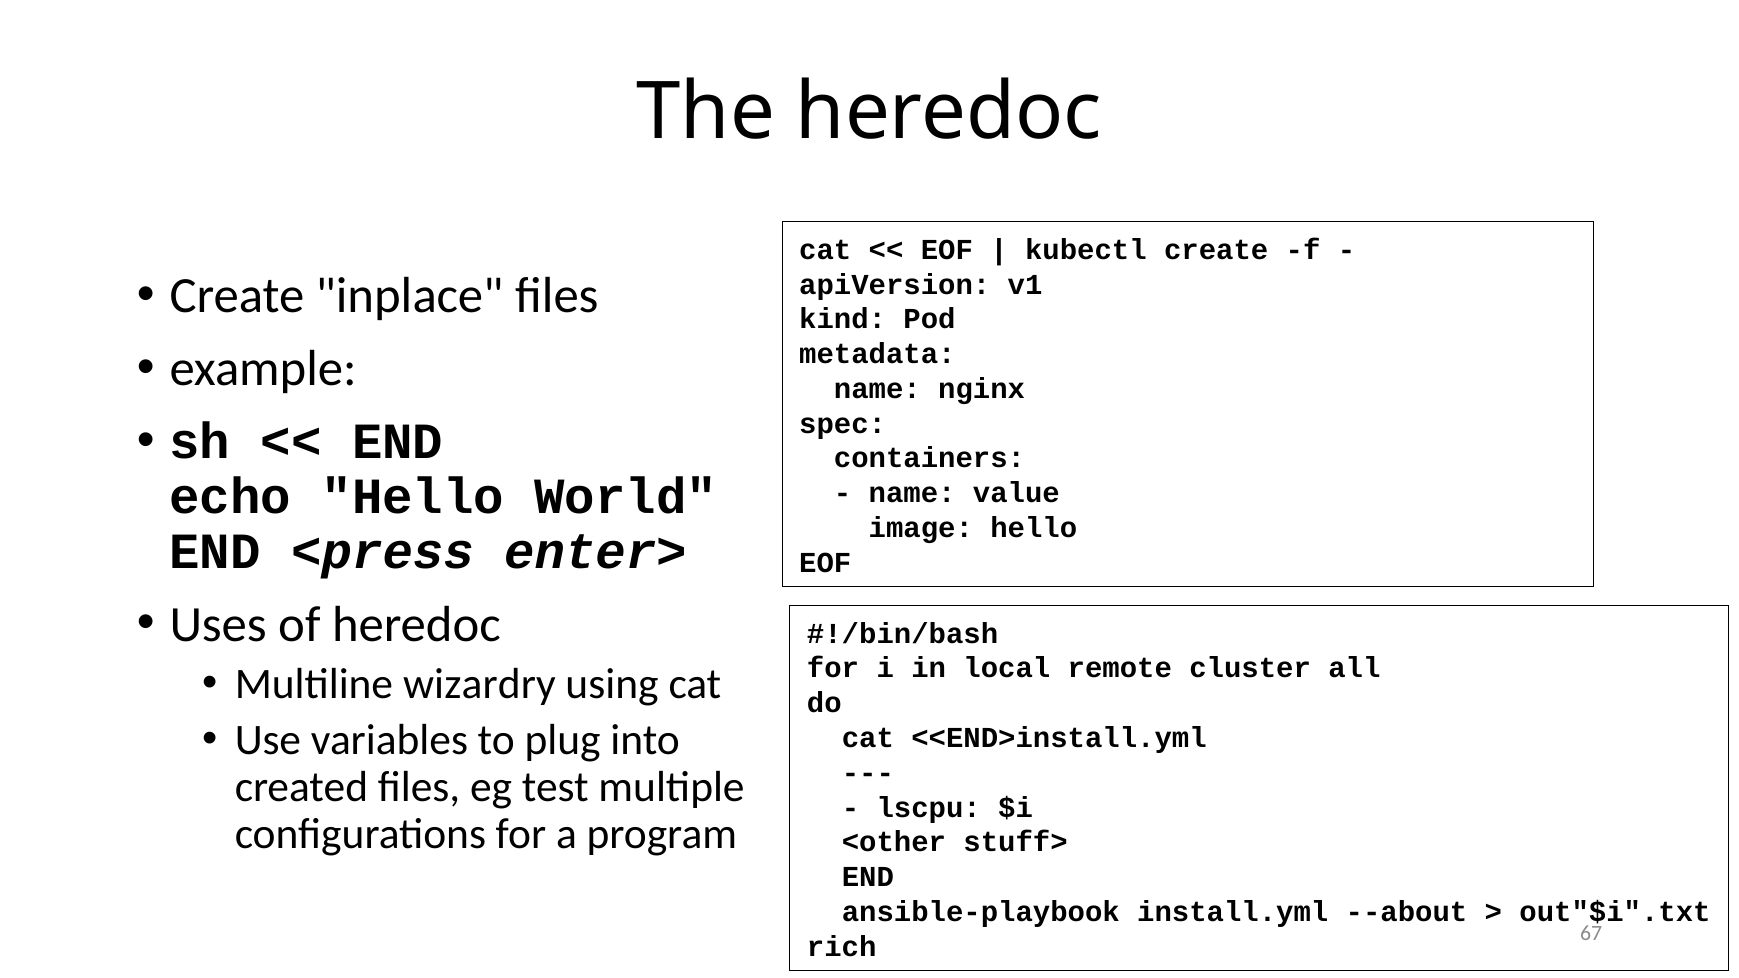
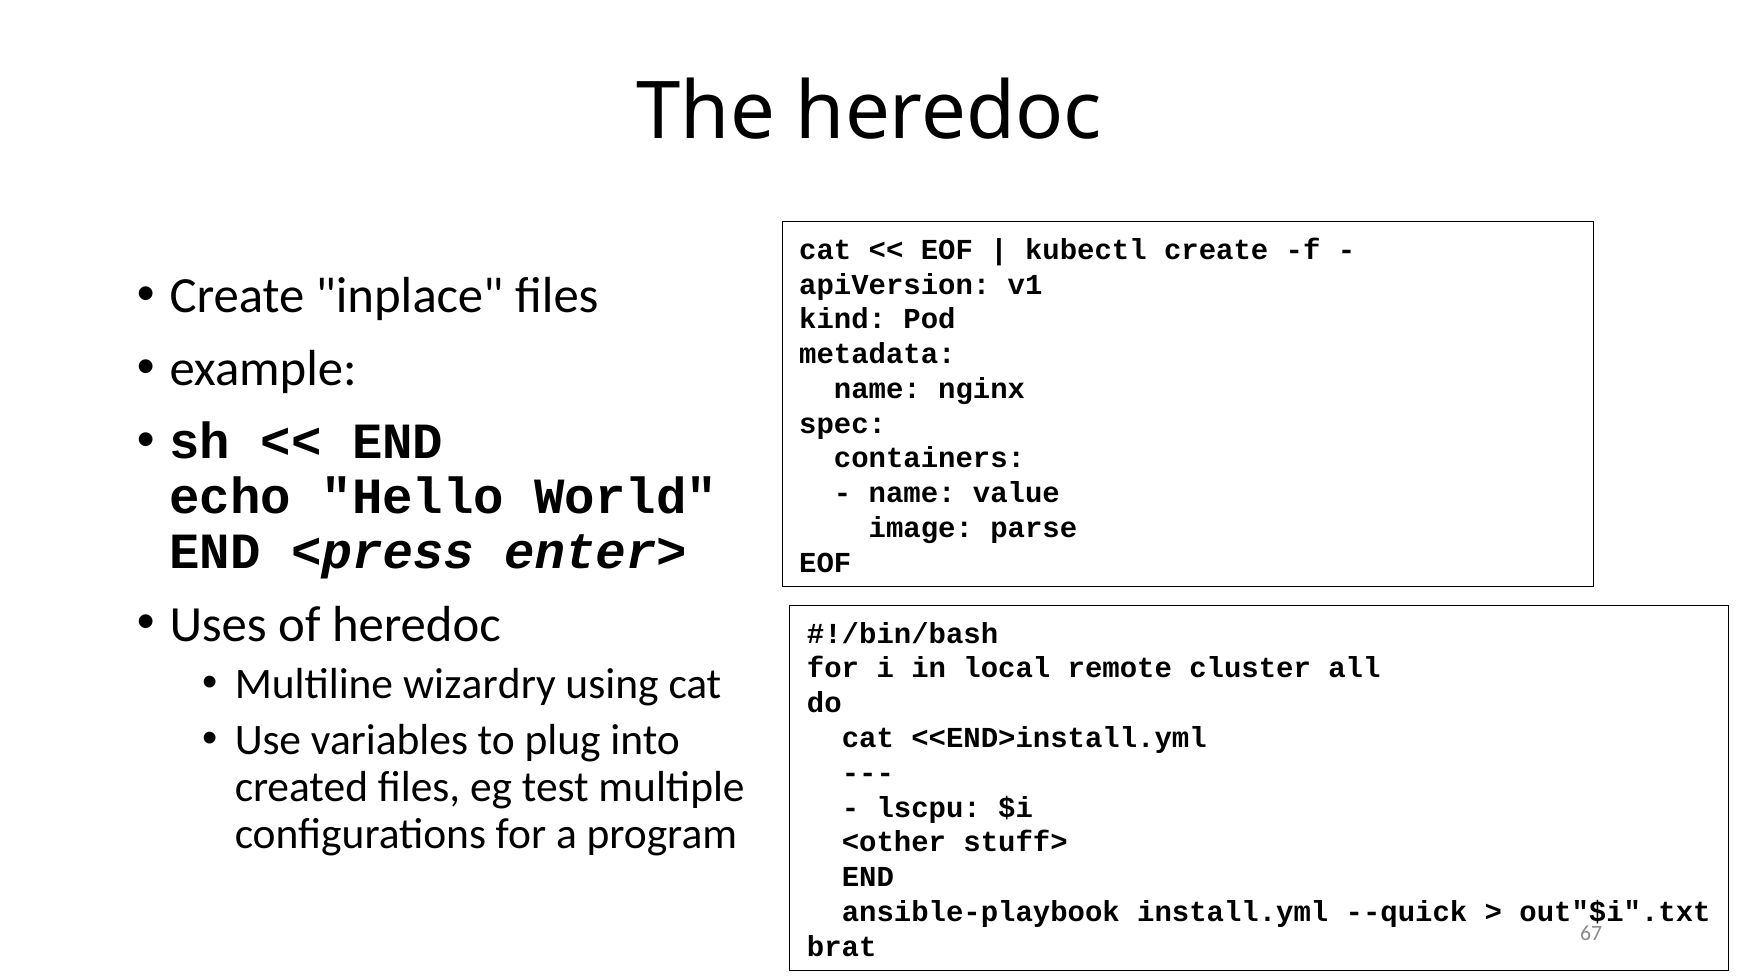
image hello: hello -> parse
--about: --about -> --quick
rich: rich -> brat
